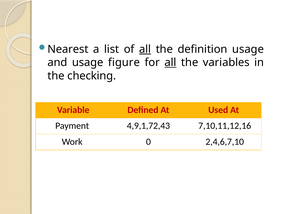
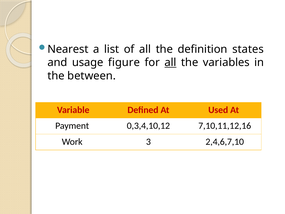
all at (145, 49) underline: present -> none
definition usage: usage -> states
checking: checking -> between
4,9,1,72,43: 4,9,1,72,43 -> 0,3,4,10,12
0: 0 -> 3
